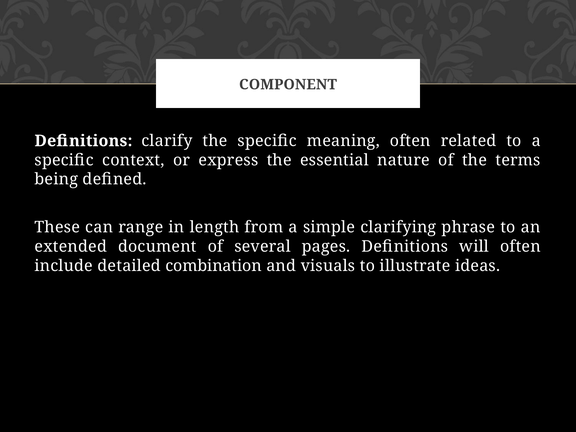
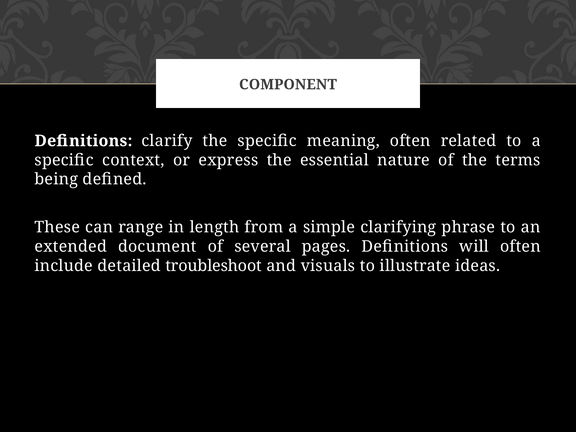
combination: combination -> troubleshoot
